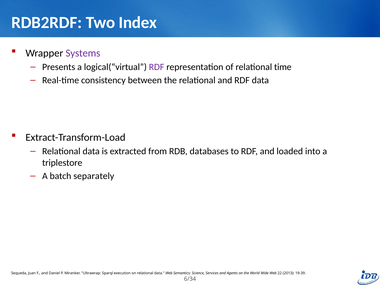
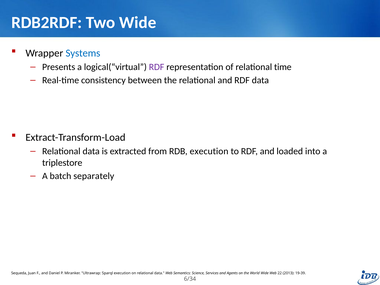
Two Index: Index -> Wide
Systems colour: purple -> blue
RDB databases: databases -> execution
